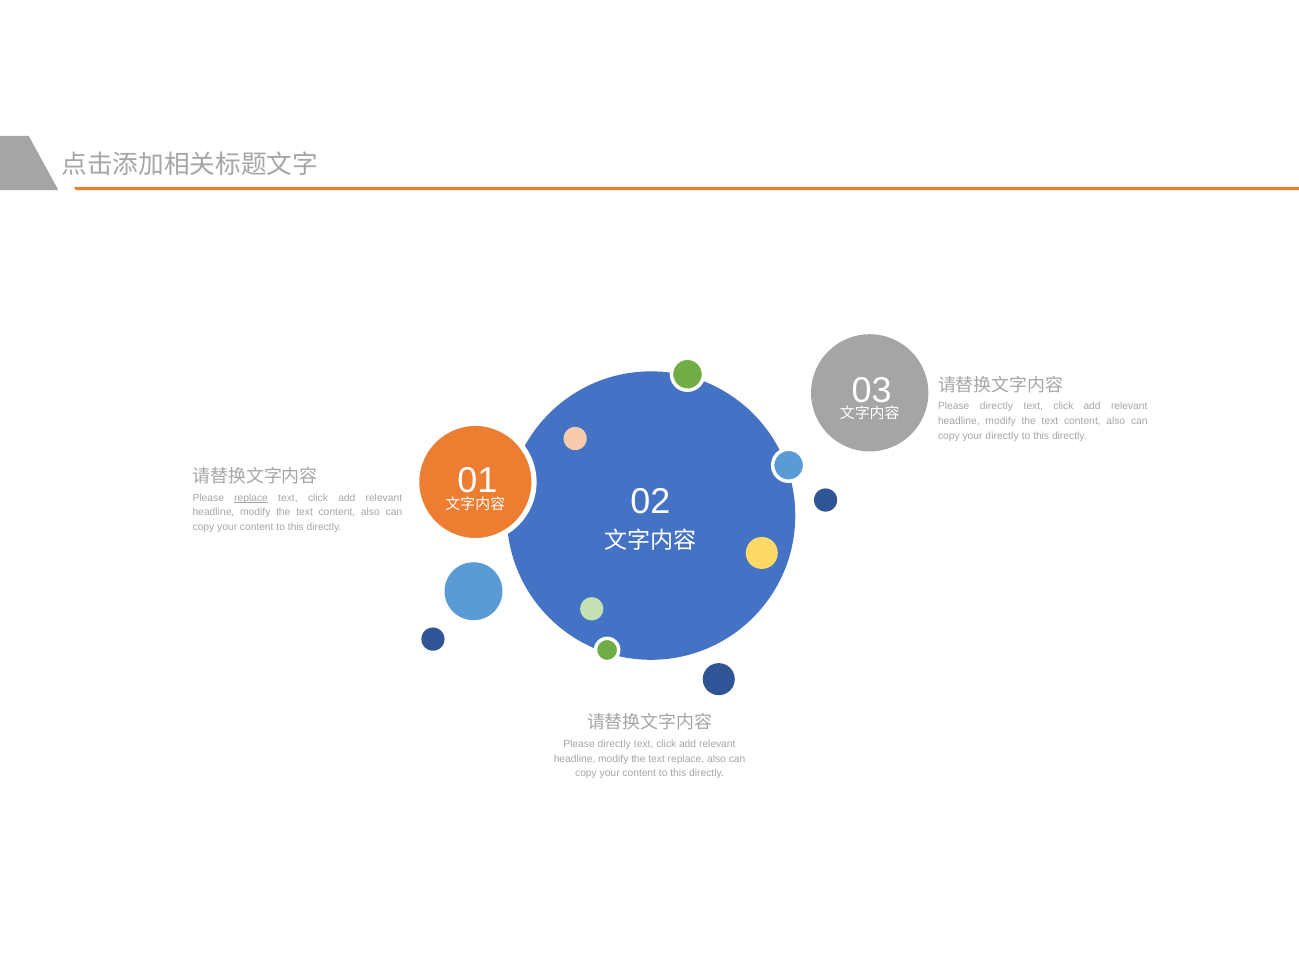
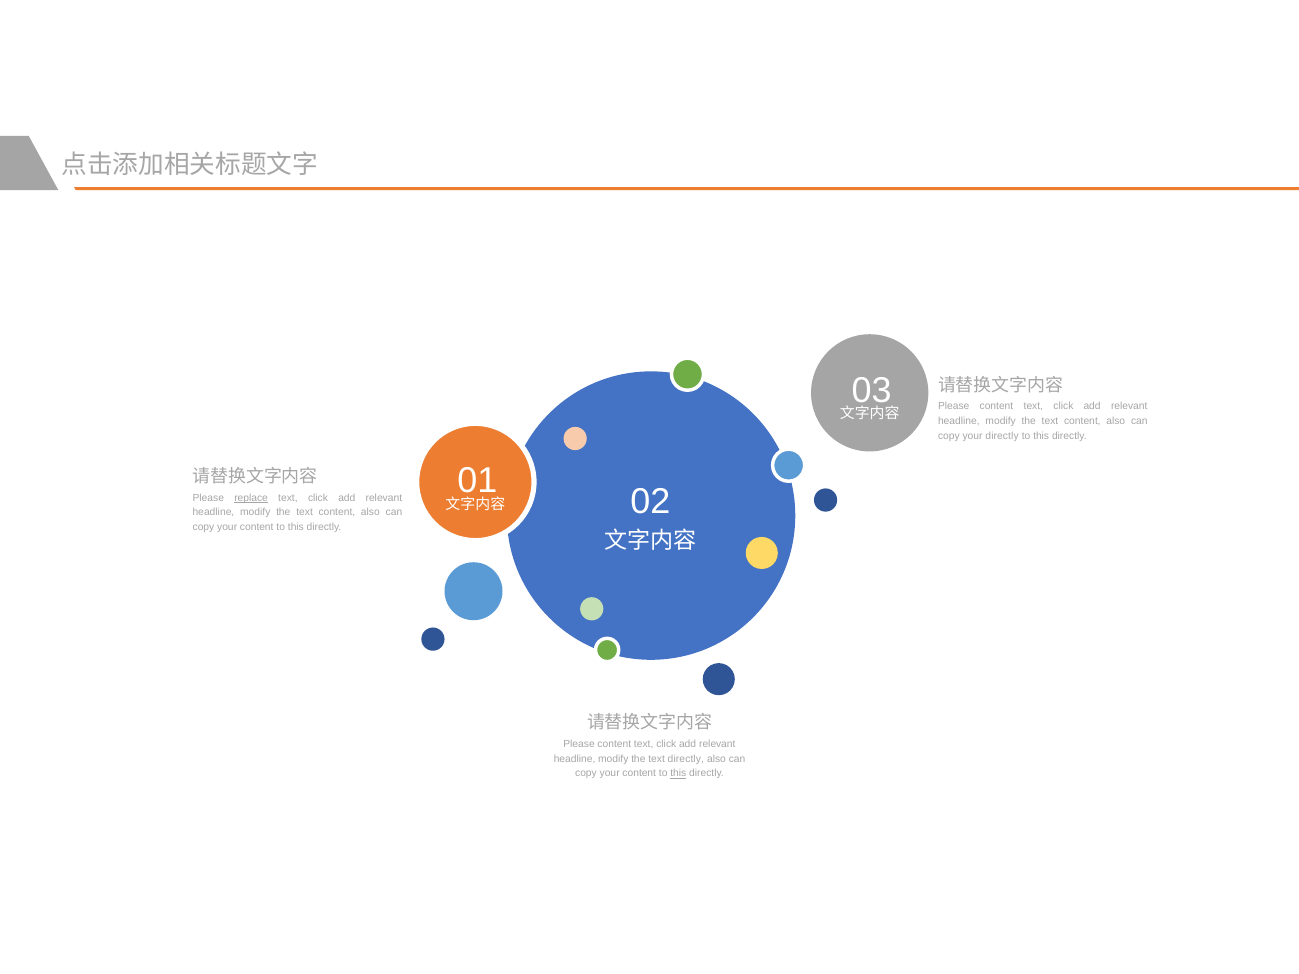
directly at (996, 407): directly -> content
directly at (614, 744): directly -> content
text replace: replace -> directly
this at (678, 774) underline: none -> present
